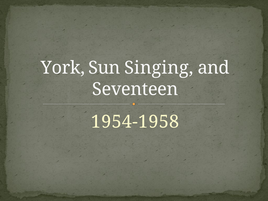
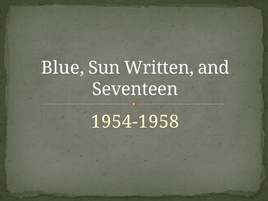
York: York -> Blue
Singing: Singing -> Written
